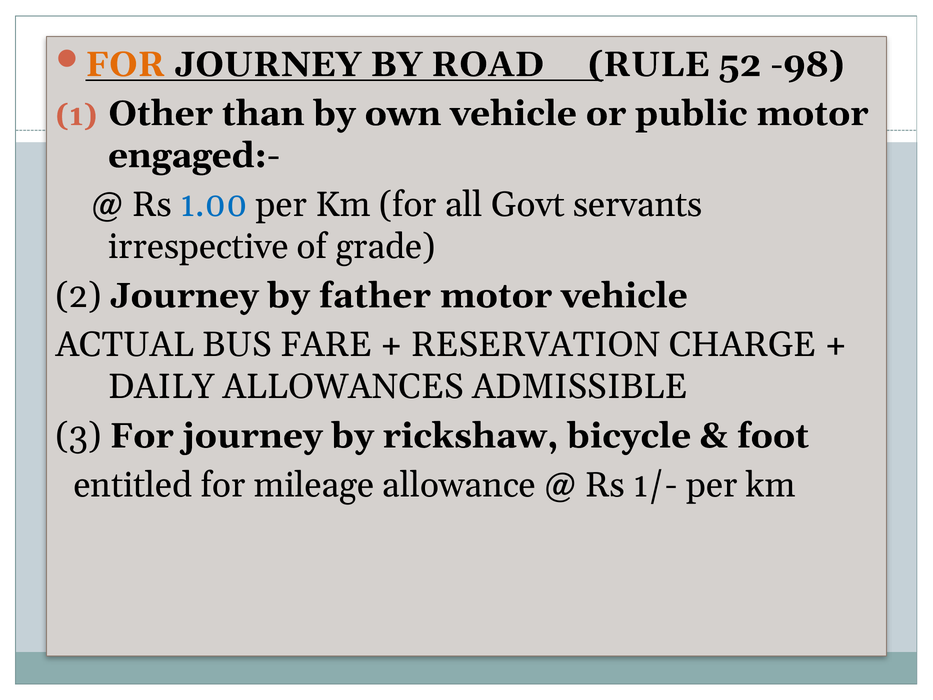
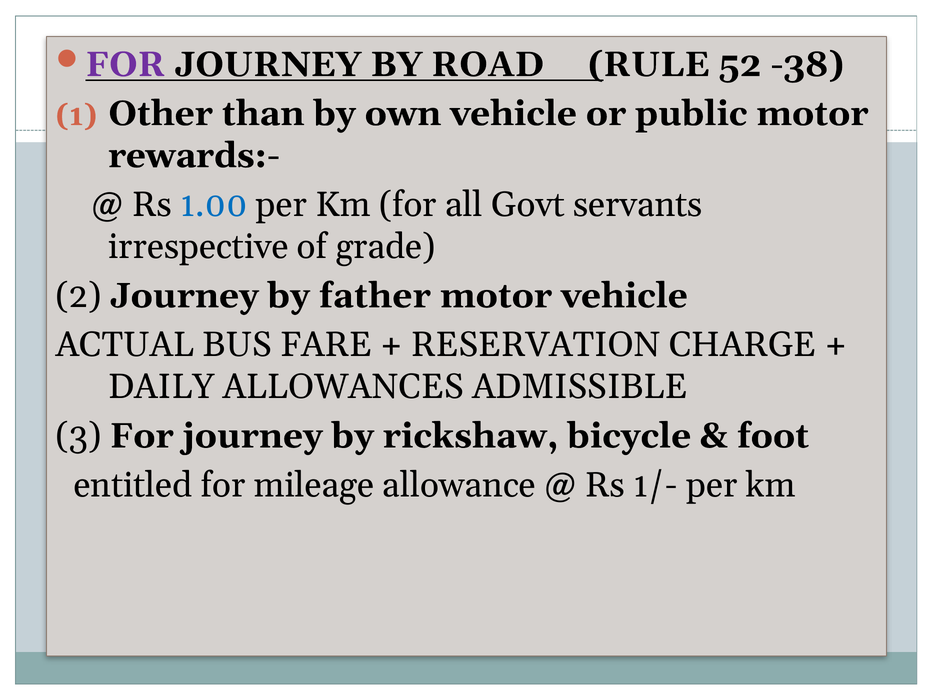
FOR at (126, 64) colour: orange -> purple
-98: -98 -> -38
engaged:-: engaged:- -> rewards:-
